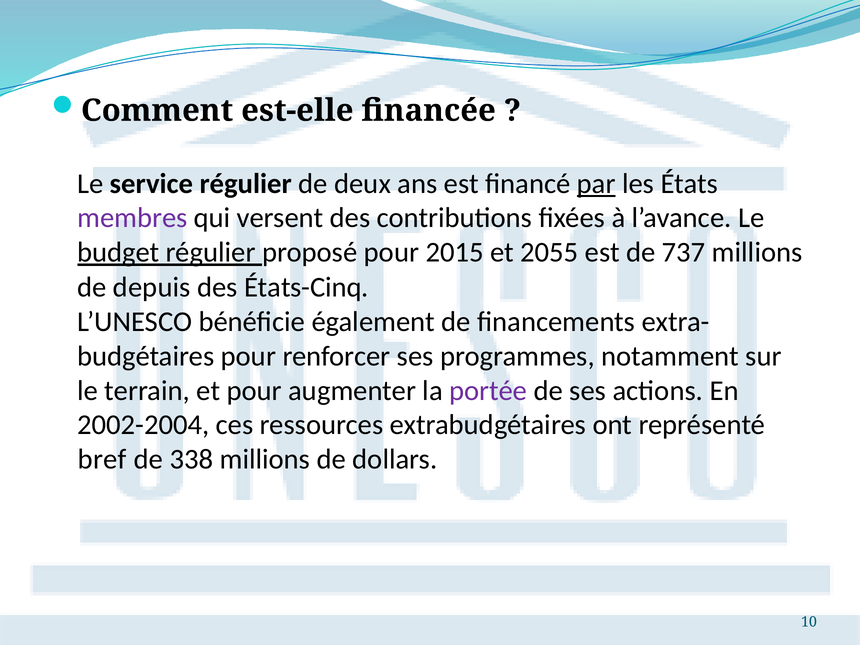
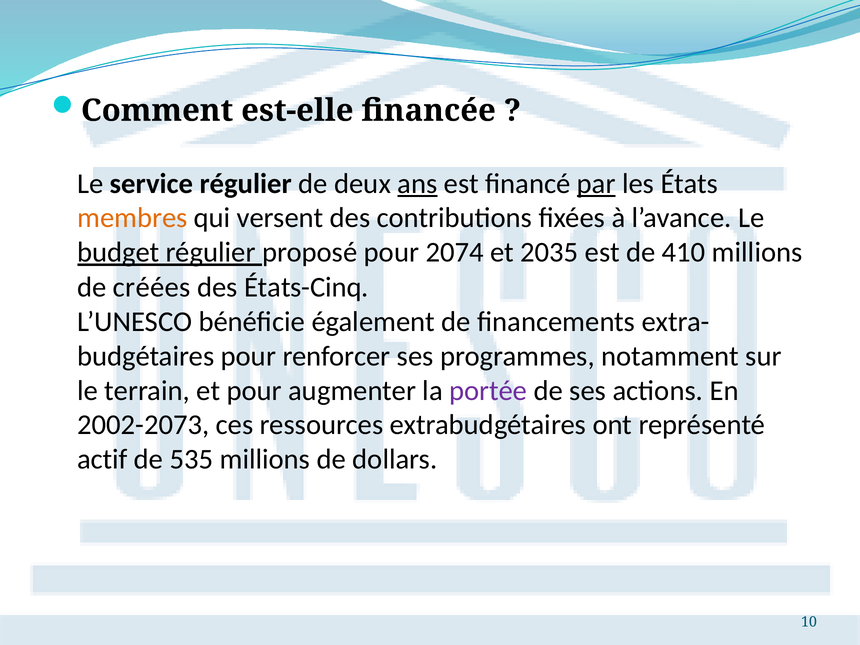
ans underline: none -> present
membres colour: purple -> orange
2015: 2015 -> 2074
2055: 2055 -> 2035
737: 737 -> 410
depuis: depuis -> créées
2002-2004: 2002-2004 -> 2002-2073
bref: bref -> actif
338: 338 -> 535
